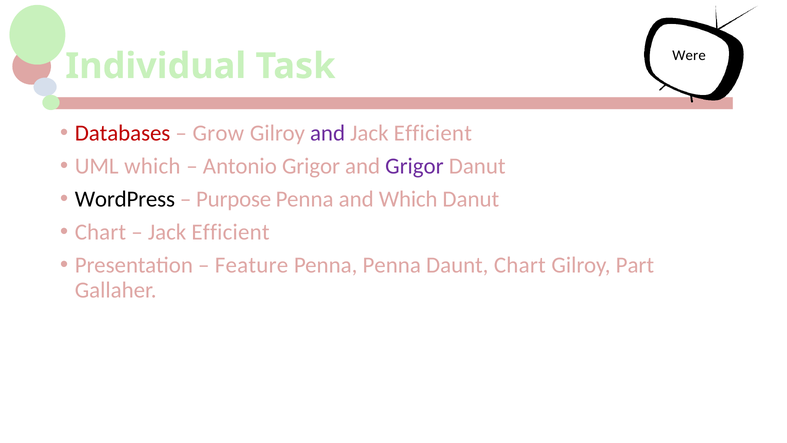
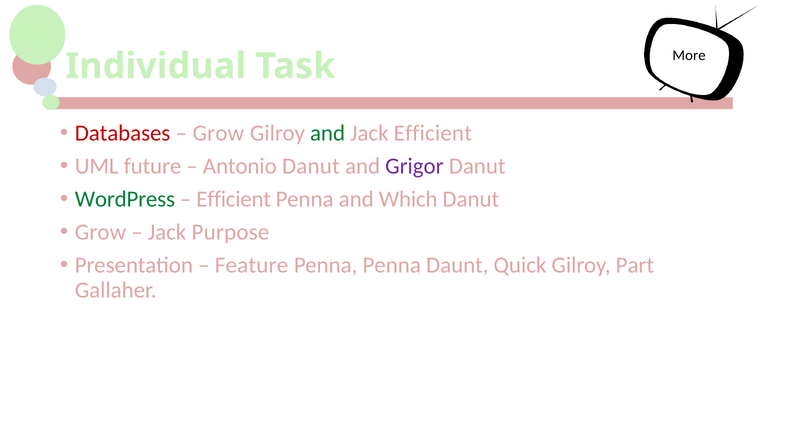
Were: Were -> More
and at (328, 133) colour: purple -> green
UML which: which -> future
Antonio Grigor: Grigor -> Danut
WordPress colour: black -> green
Purpose at (234, 199): Purpose -> Efficient
Chart at (100, 232): Chart -> Grow
Efficient at (230, 232): Efficient -> Purpose
Daunt Chart: Chart -> Quick
